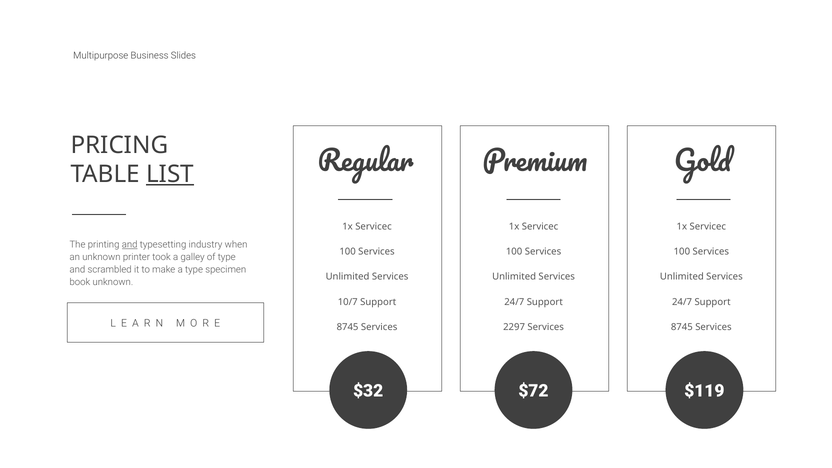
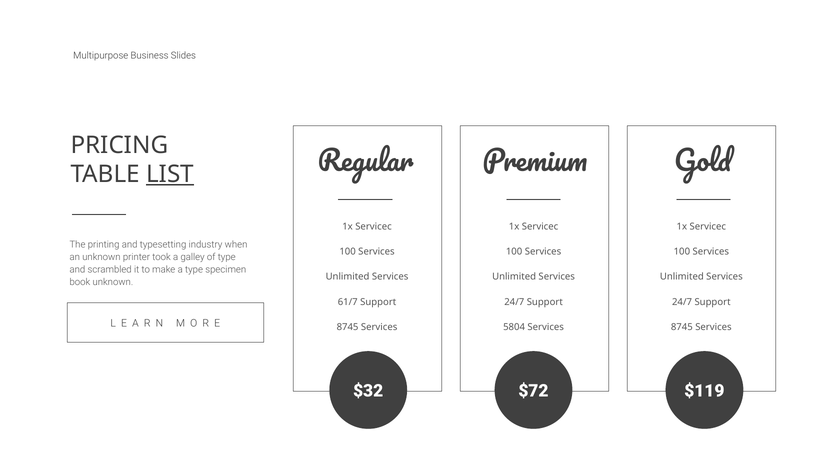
and at (130, 245) underline: present -> none
10/7: 10/7 -> 61/7
2297: 2297 -> 5804
